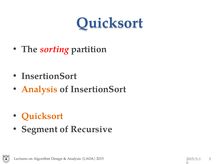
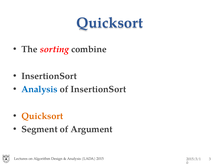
partition: partition -> combine
Analysis at (39, 89) colour: orange -> blue
Recursive: Recursive -> Argument
